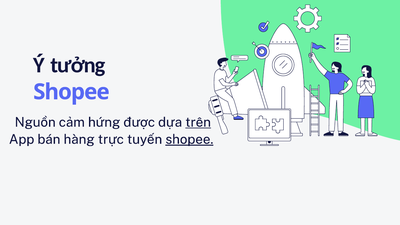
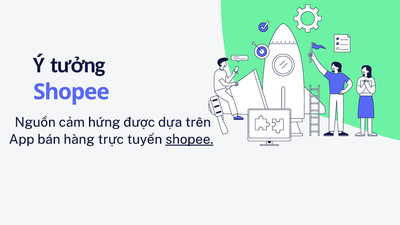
trên underline: present -> none
